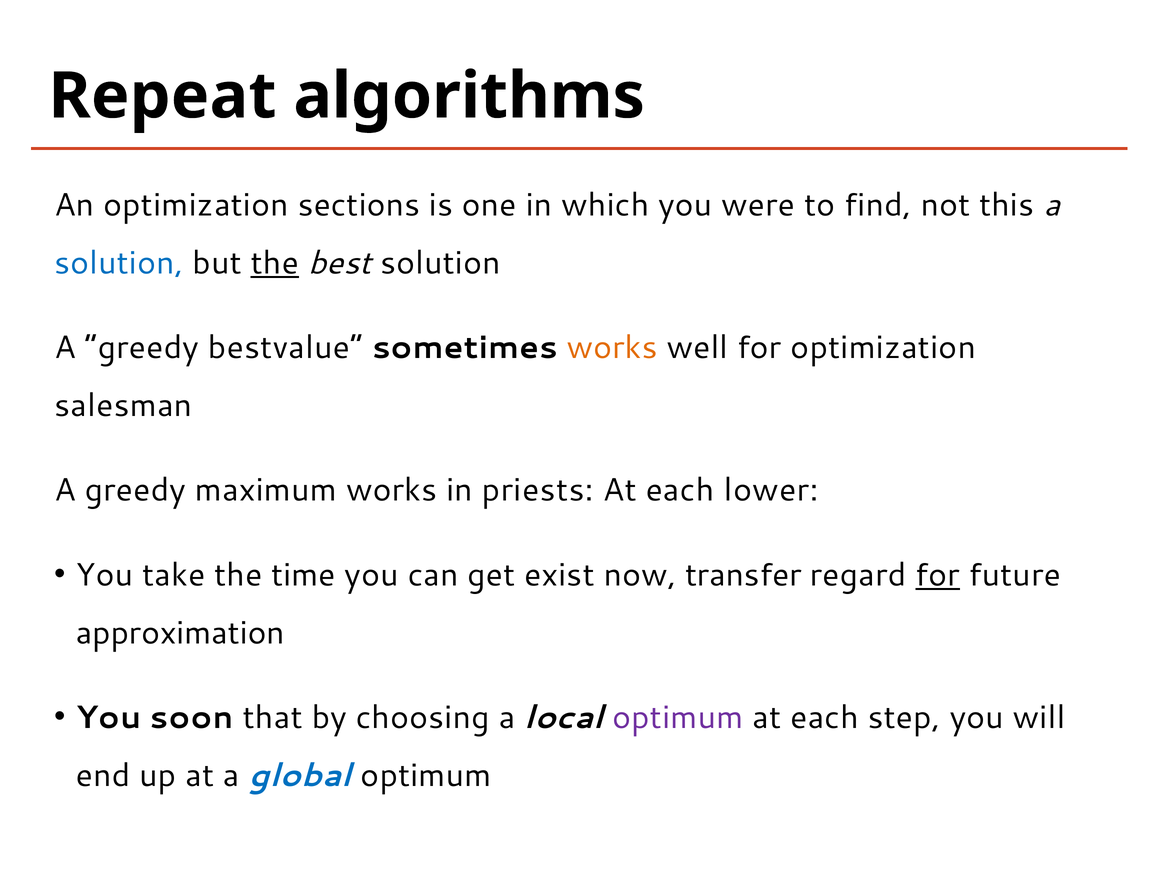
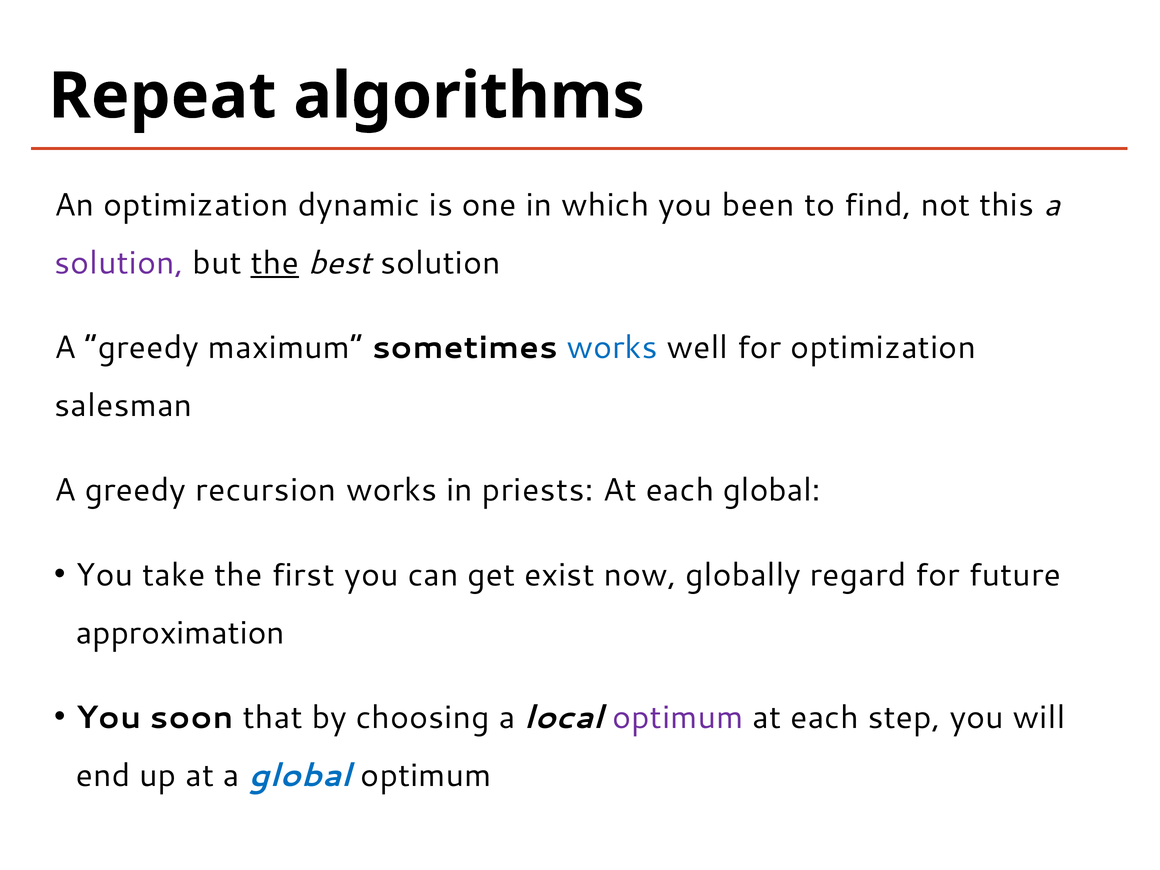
sections: sections -> dynamic
were: were -> been
solution at (119, 263) colour: blue -> purple
bestvalue: bestvalue -> maximum
works at (612, 348) colour: orange -> blue
maximum: maximum -> recursion
each lower: lower -> global
time: time -> first
transfer: transfer -> globally
for at (938, 575) underline: present -> none
